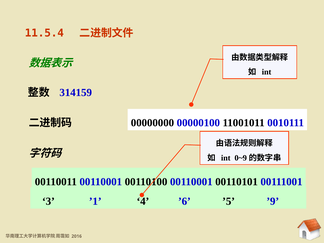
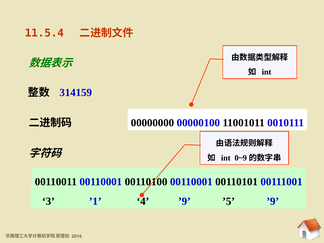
4 ’6: ’6 -> ’9
